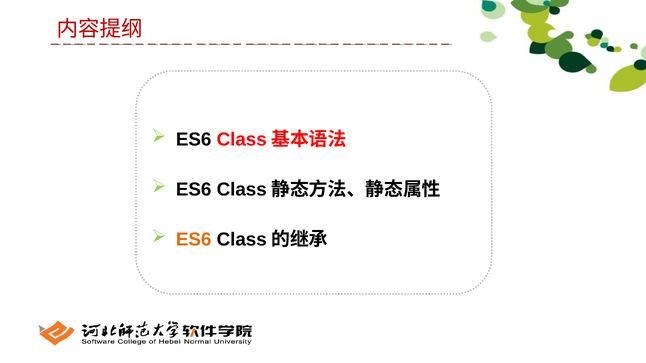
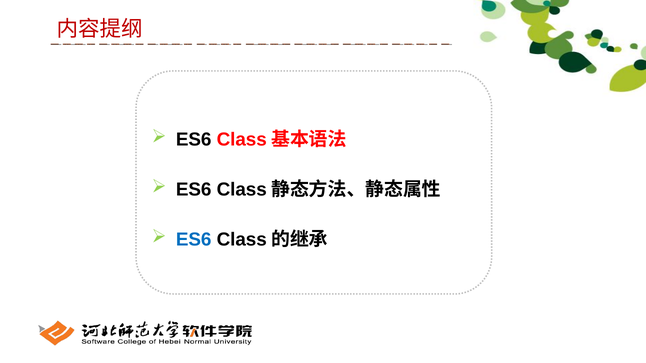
ES6 at (194, 240) colour: orange -> blue
